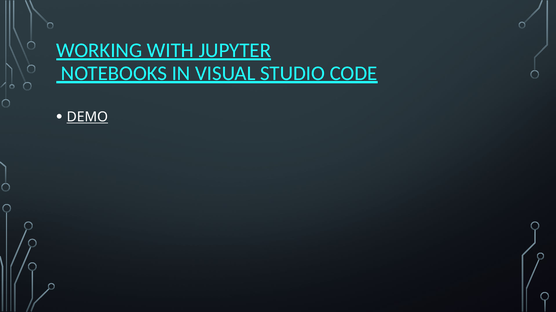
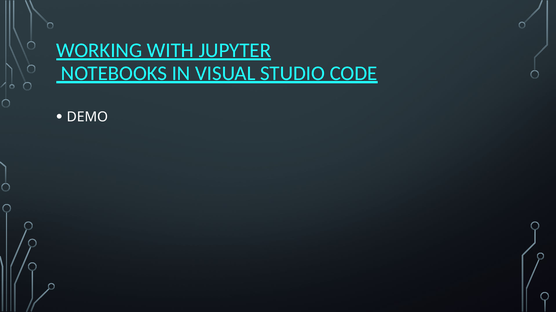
DEMO underline: present -> none
